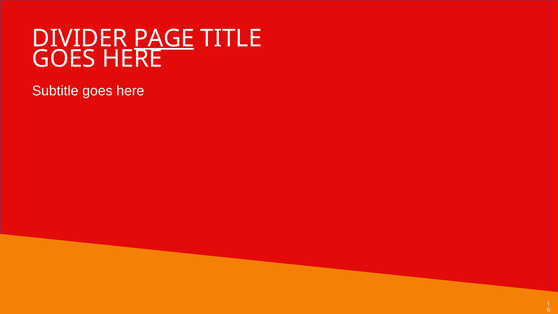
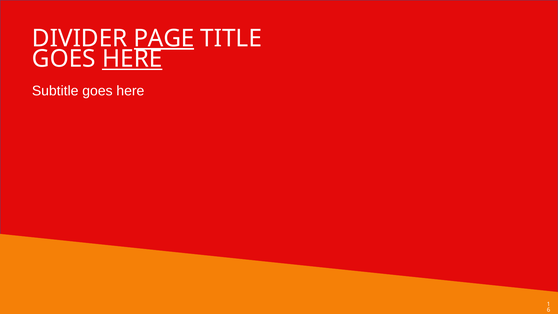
HERE at (132, 59) underline: none -> present
